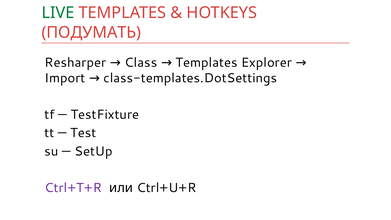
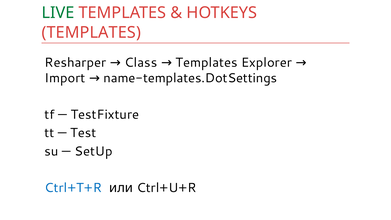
ПОДУМАТЬ at (91, 32): ПОДУМАТЬ -> TEMPLATES
class-templates.DotSettings: class-templates.DotSettings -> name-templates.DotSettings
Ctrl+T+R colour: purple -> blue
